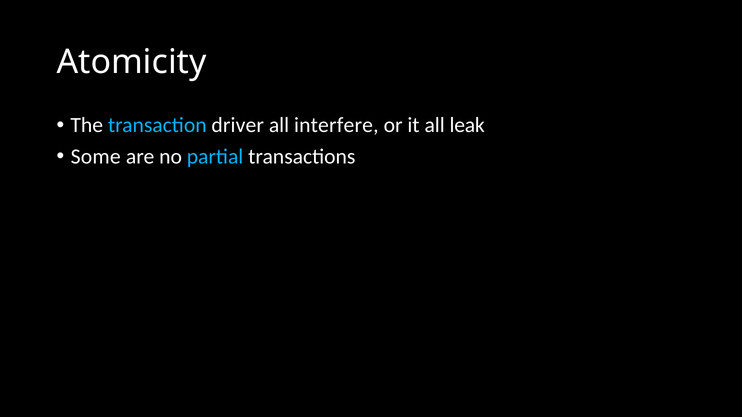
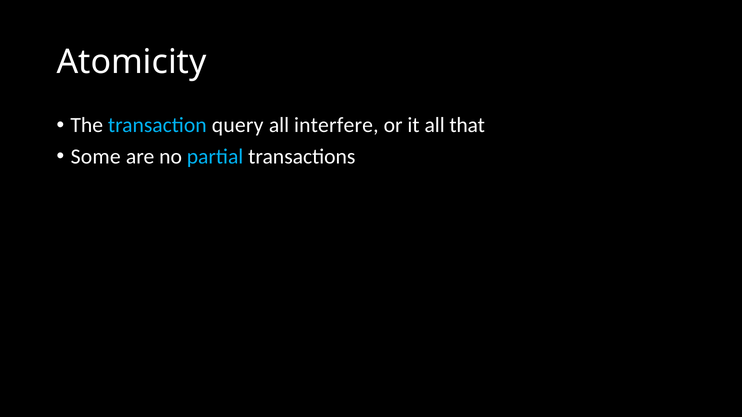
driver: driver -> query
leak: leak -> that
